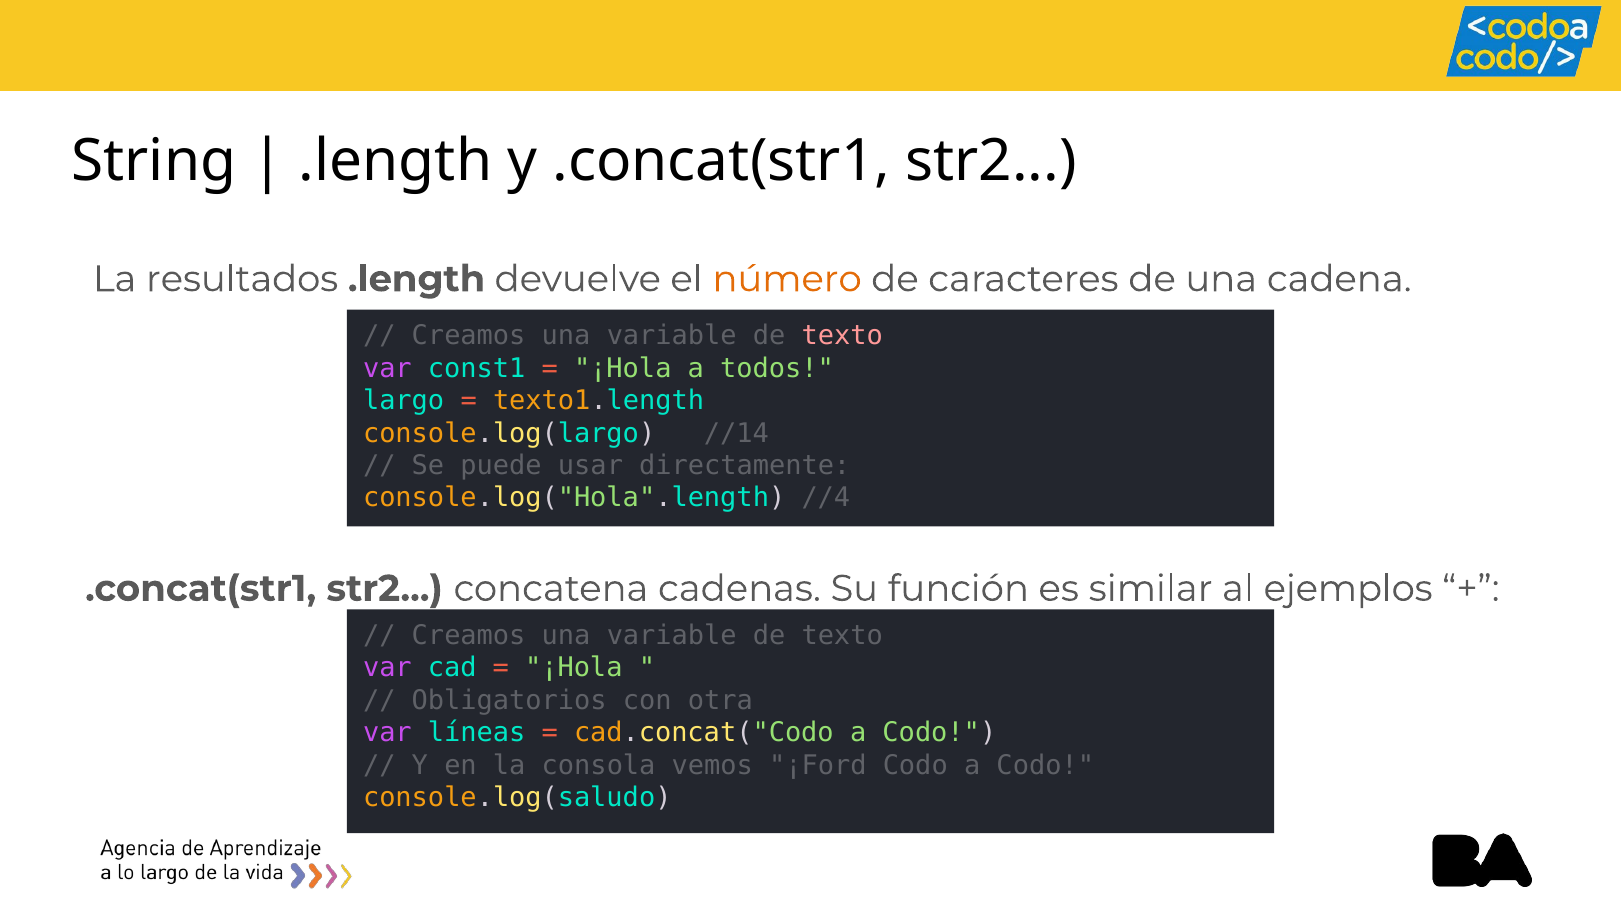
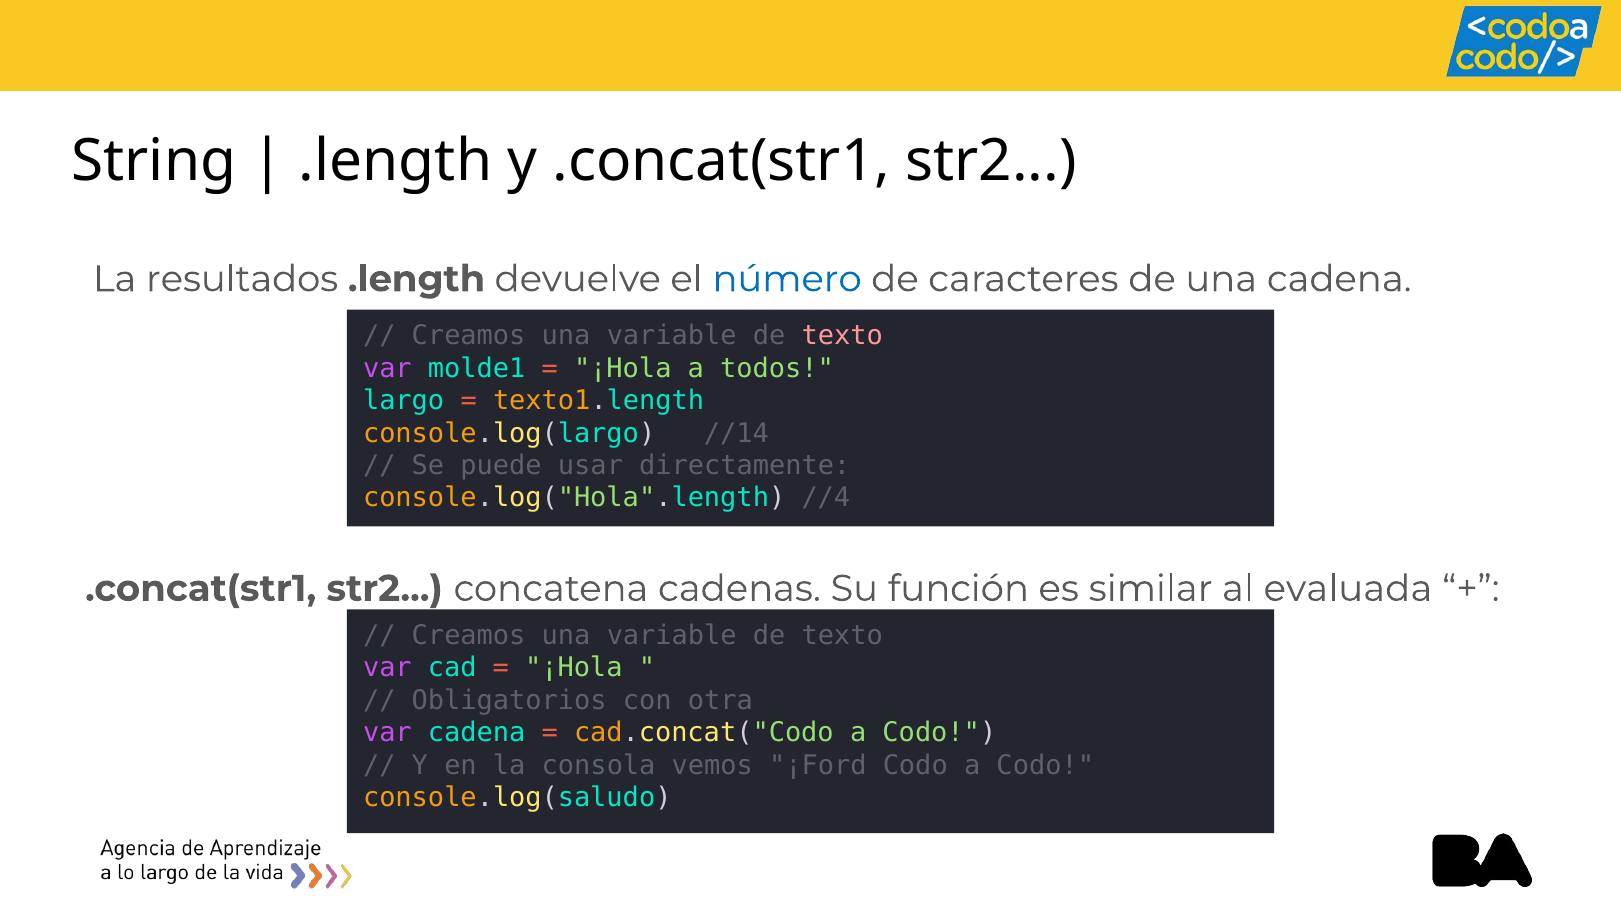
número colour: orange -> blue
const1: const1 -> molde1
ejemplos: ejemplos -> evaluada
var líneas: líneas -> cadena
